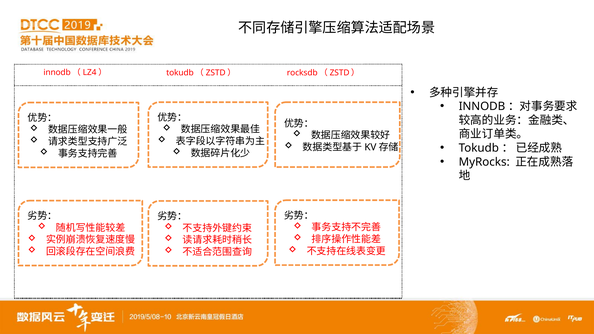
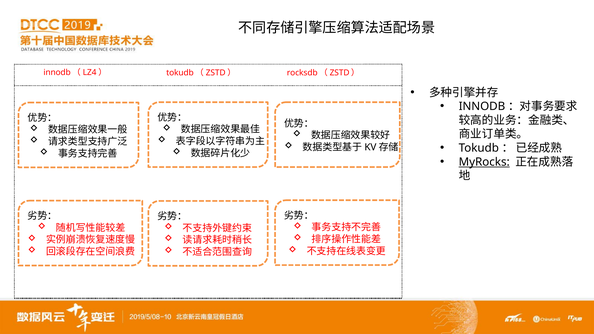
MyRocks underline: none -> present
